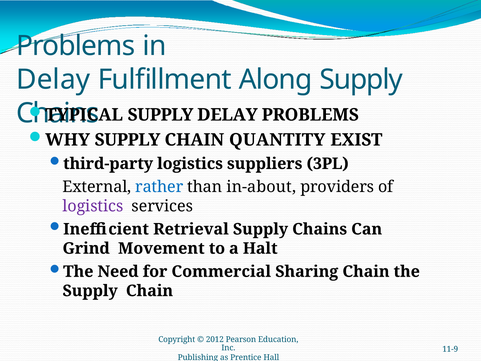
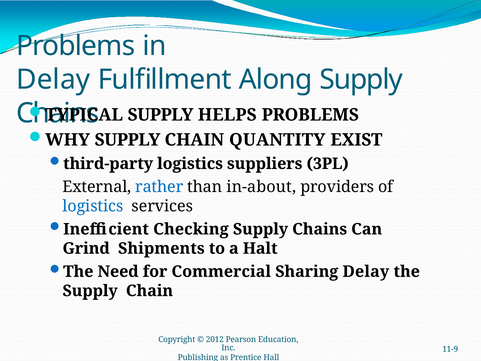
SUPPLY DELAY: DELAY -> HELPS
logistics at (93, 206) colour: purple -> blue
Retrieval: Retrieval -> Checking
Movement: Movement -> Shipments
Sharing Chain: Chain -> Delay
